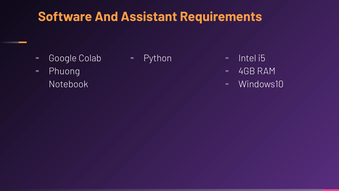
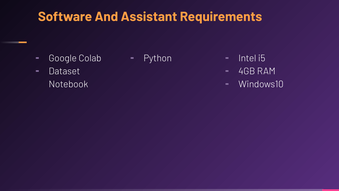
Phuong: Phuong -> Dataset
